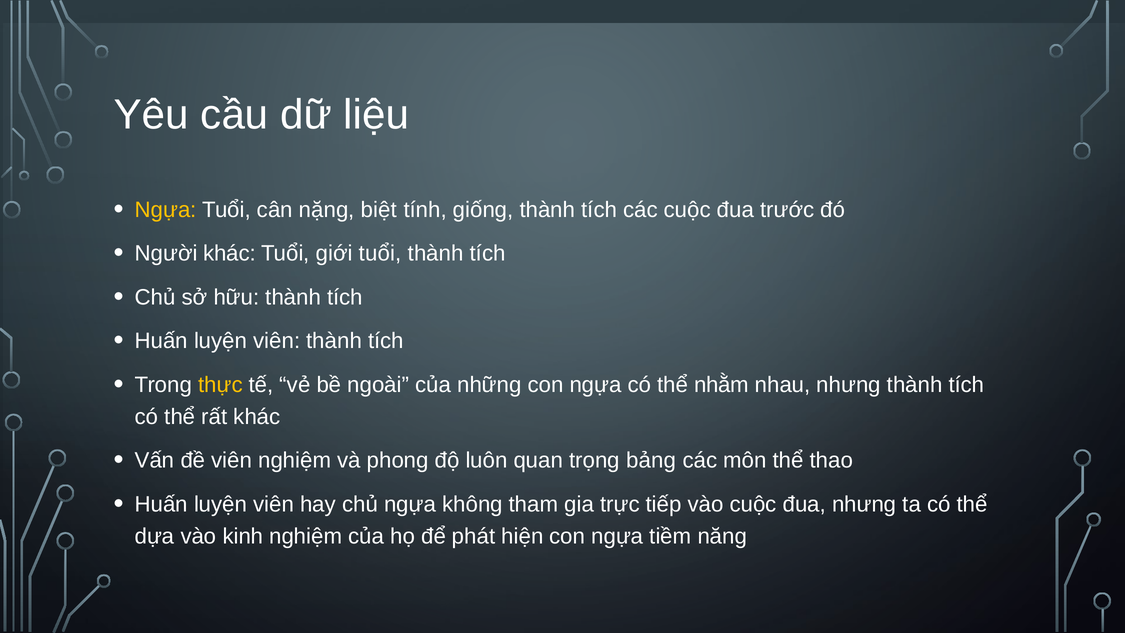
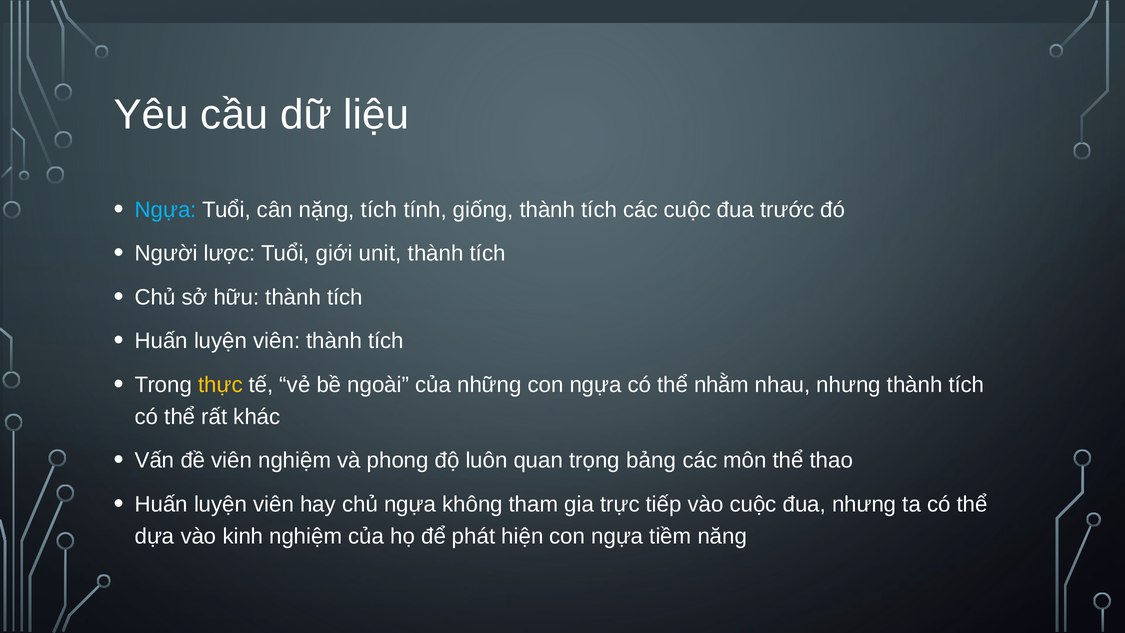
Ngựa at (166, 210) colour: yellow -> light blue
nặng biệt: biệt -> tích
Người khác: khác -> lược
giới tuổi: tuổi -> unit
